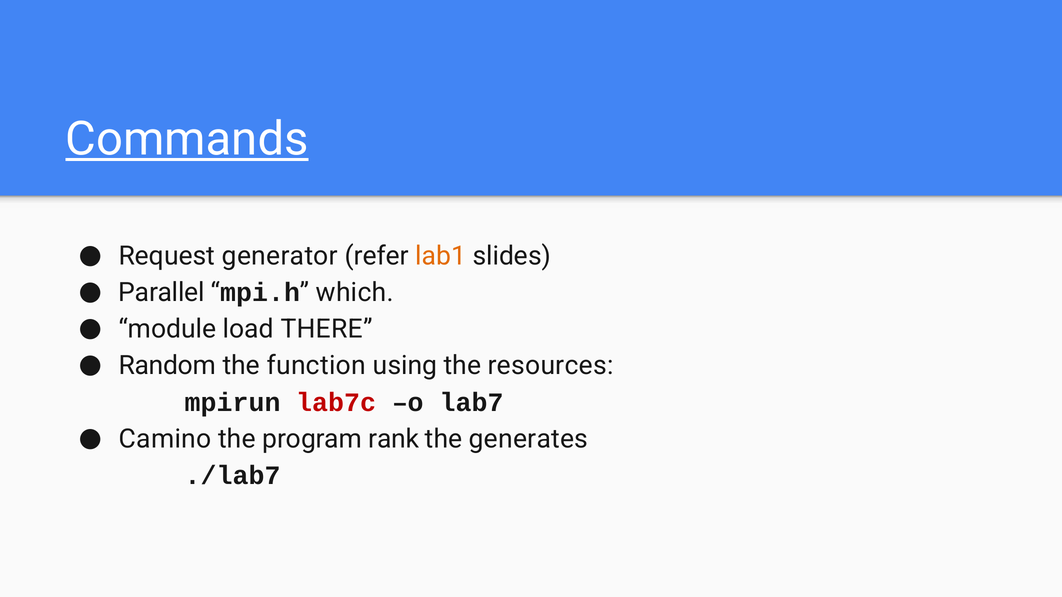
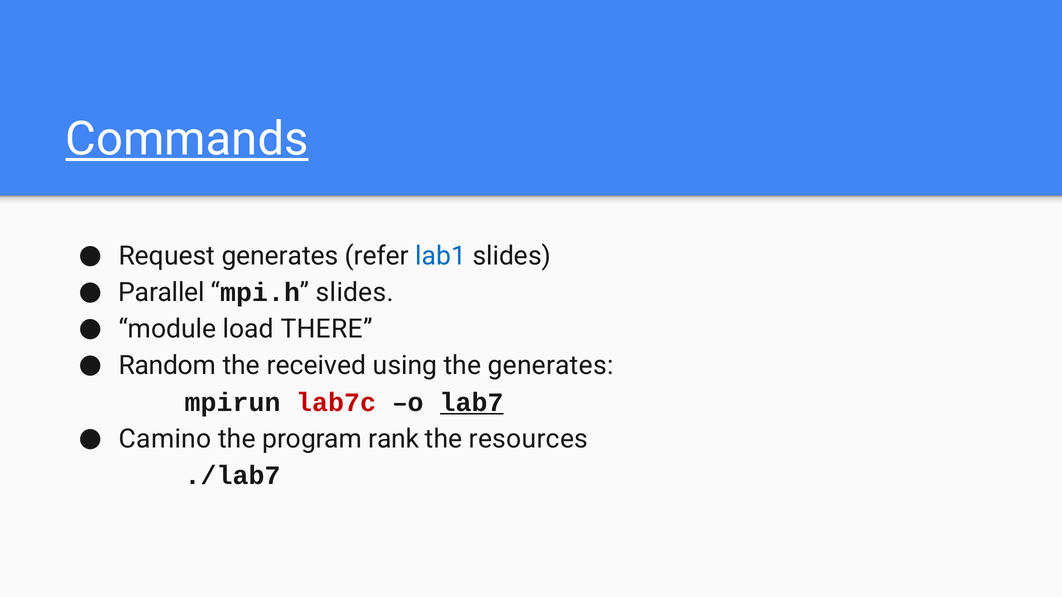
Request generator: generator -> generates
lab1 colour: orange -> blue
mpi.h which: which -> slides
function: function -> received
the resources: resources -> generates
lab7 underline: none -> present
generates: generates -> resources
